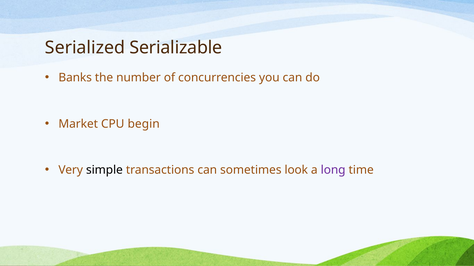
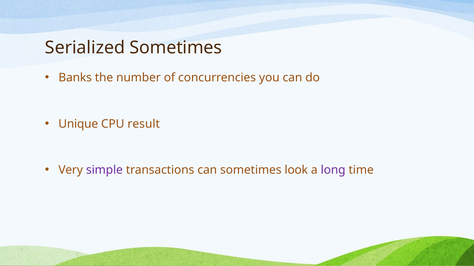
Serialized Serializable: Serializable -> Sometimes
Market: Market -> Unique
begin: begin -> result
simple colour: black -> purple
